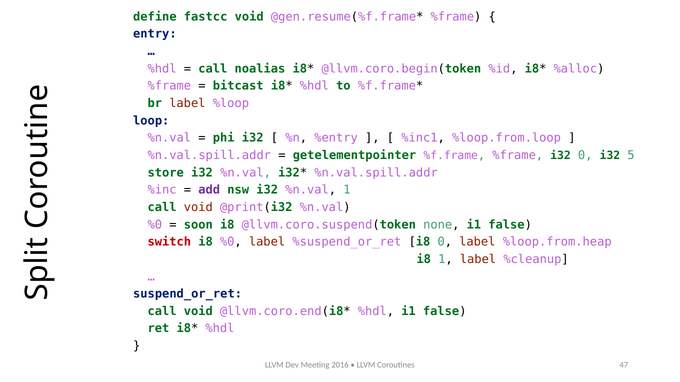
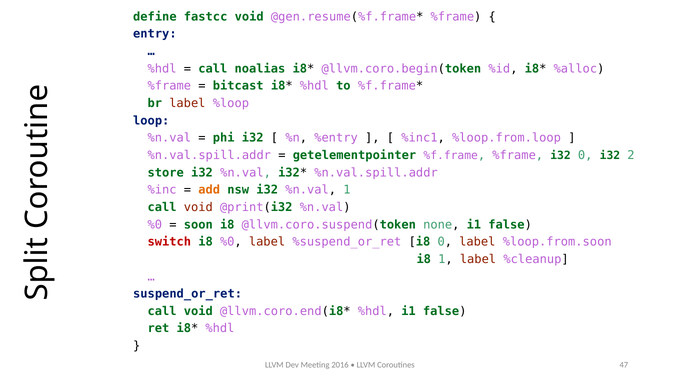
5: 5 -> 2
add colour: purple -> orange
%loop.from.heap: %loop.from.heap -> %loop.from.soon
